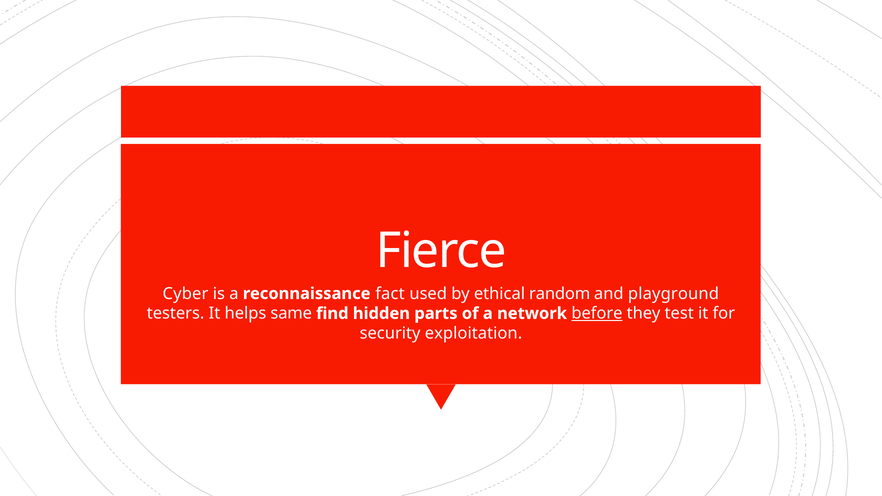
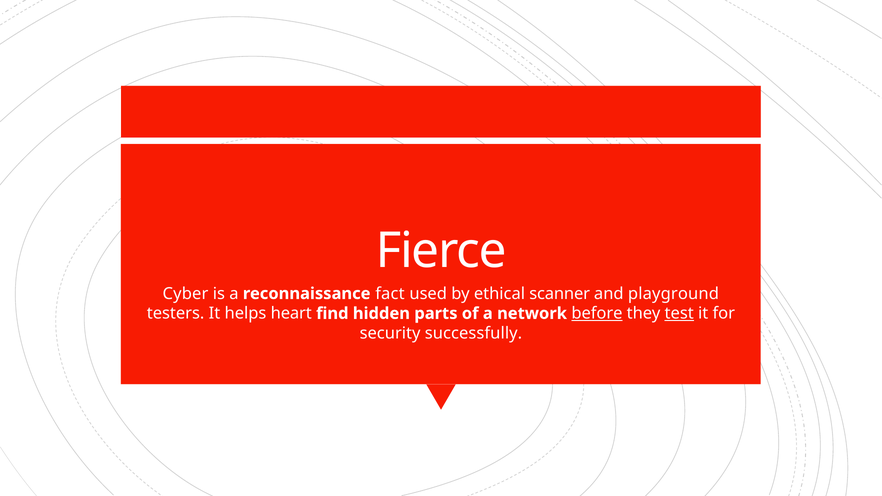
random: random -> scanner
same: same -> heart
test underline: none -> present
exploitation: exploitation -> successfully
